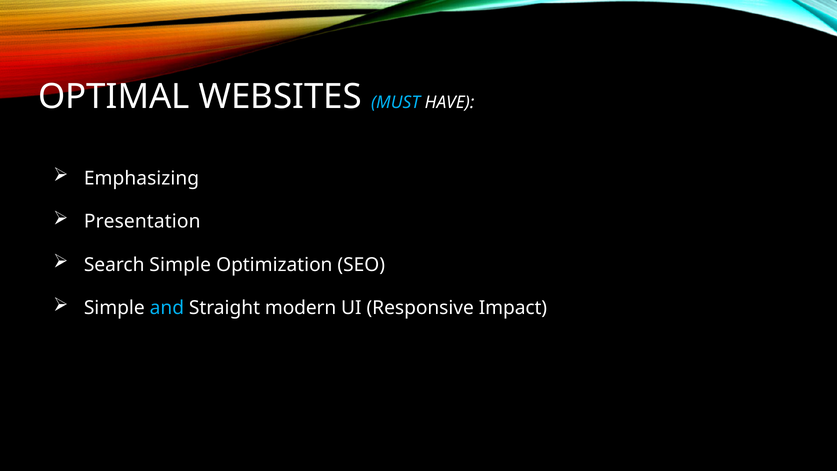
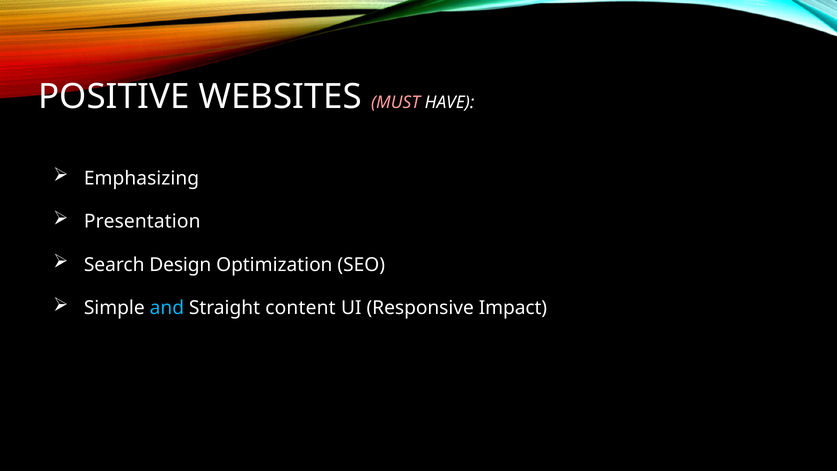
OPTIMAL: OPTIMAL -> POSITIVE
MUST colour: light blue -> pink
Search Simple: Simple -> Design
modern: modern -> content
